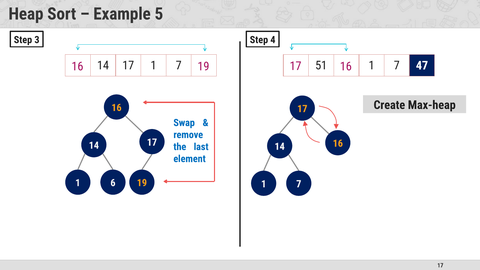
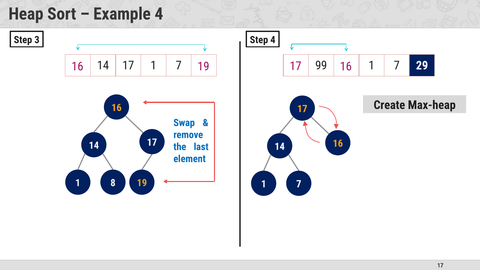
Example 5: 5 -> 4
51: 51 -> 99
47: 47 -> 29
6: 6 -> 8
